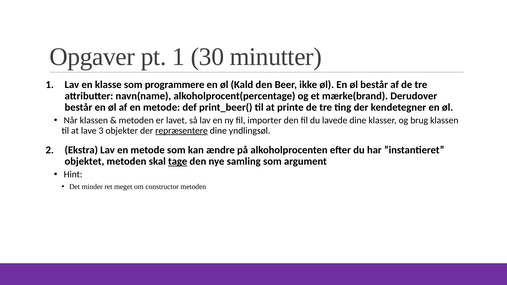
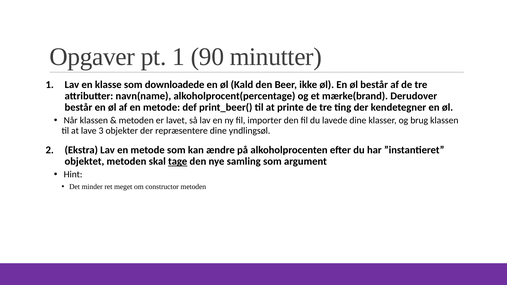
30: 30 -> 90
programmere: programmere -> downloadede
repræsentere underline: present -> none
